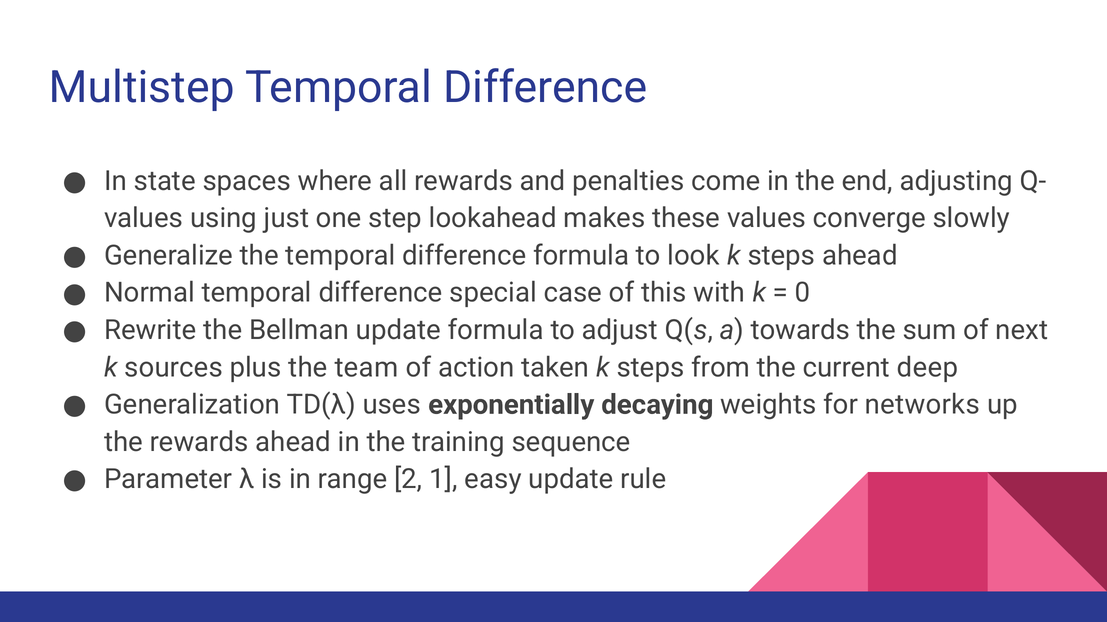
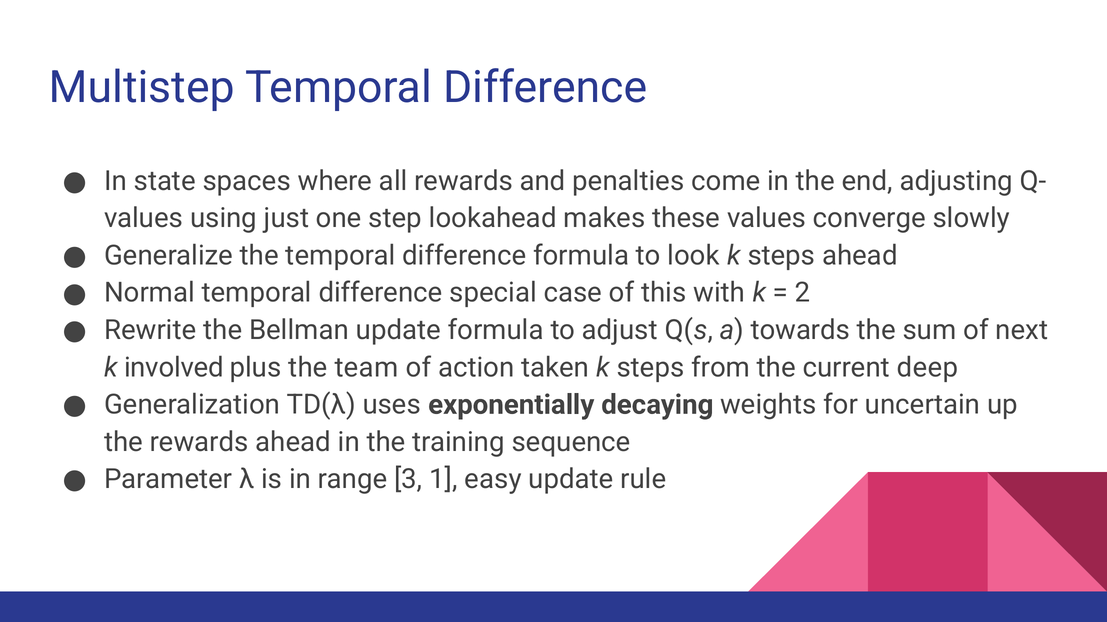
0: 0 -> 2
sources: sources -> involved
networks: networks -> uncertain
2: 2 -> 3
